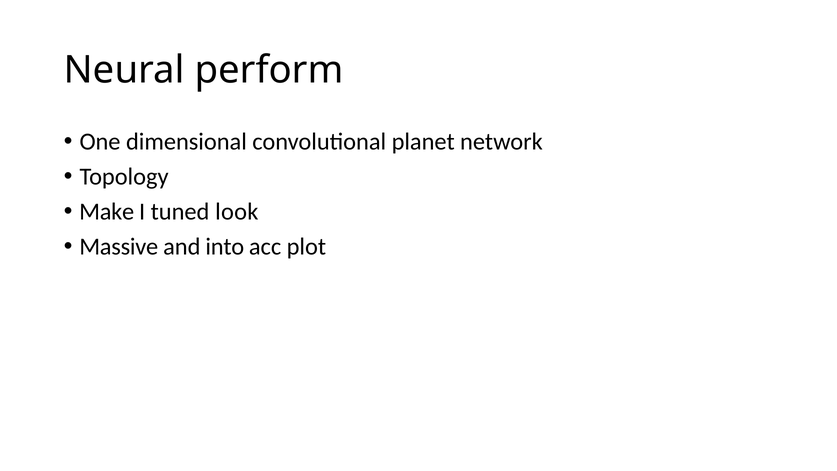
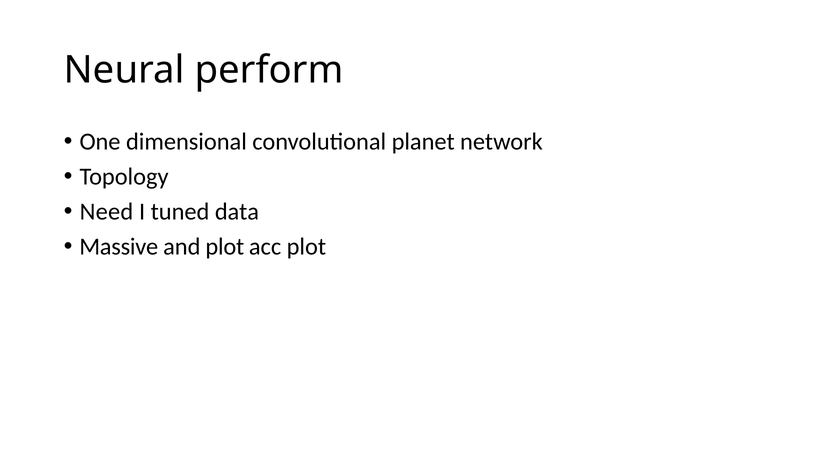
Make: Make -> Need
look: look -> data
and into: into -> plot
